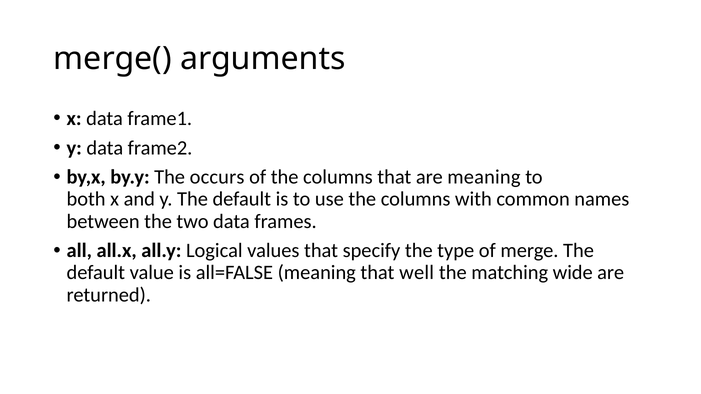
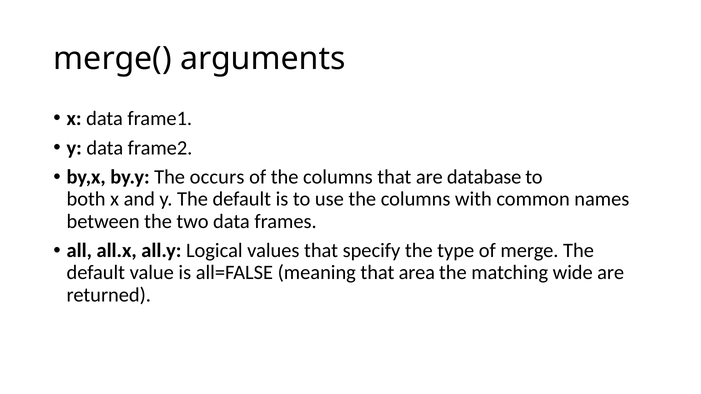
are meaning: meaning -> database
well: well -> area
